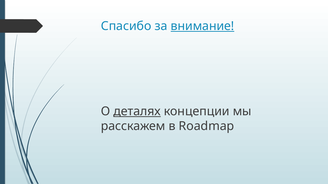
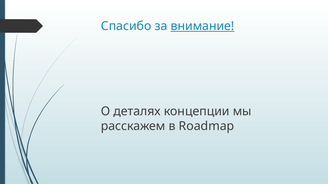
деталях underline: present -> none
